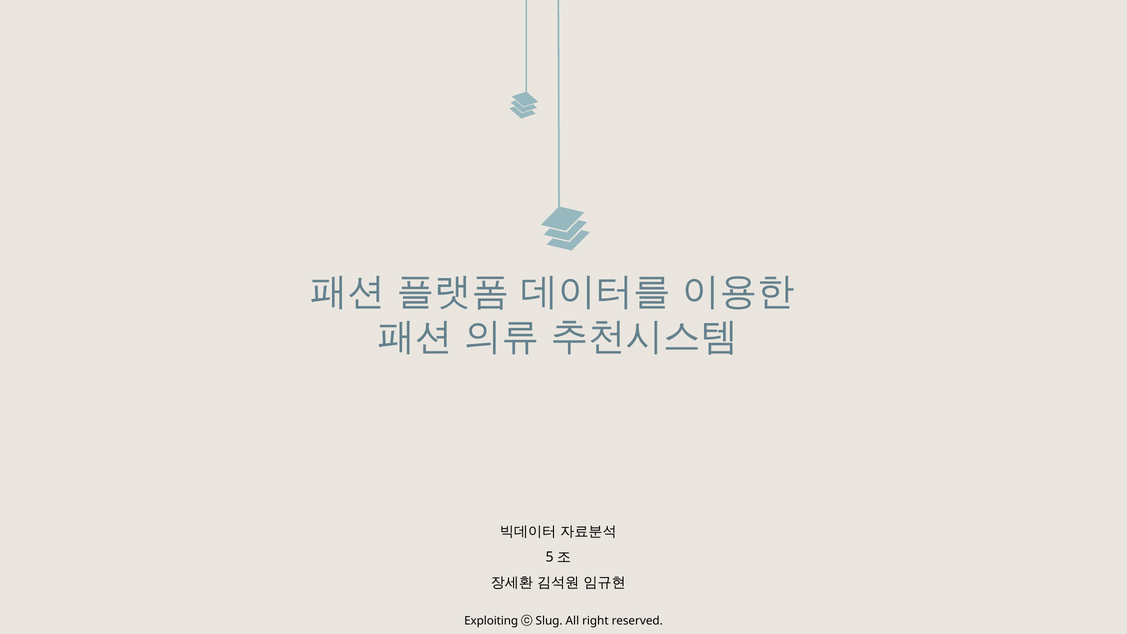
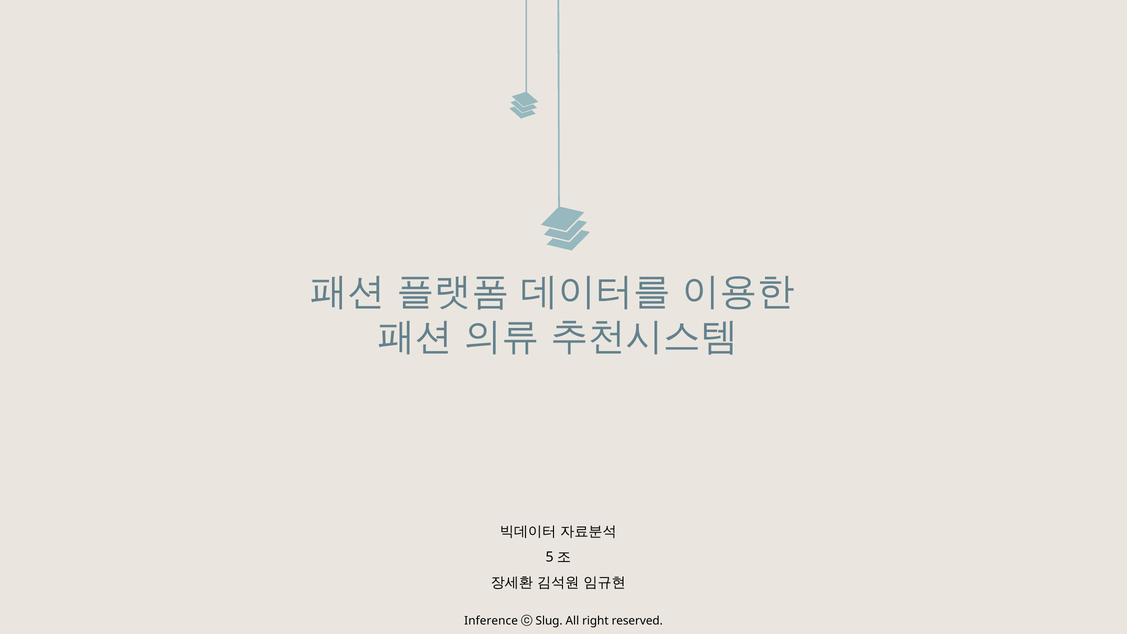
Exploiting: Exploiting -> Inference
